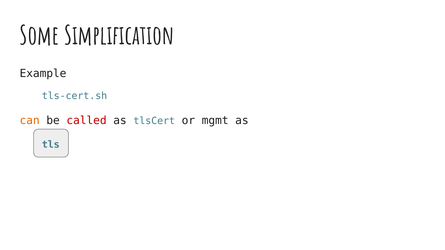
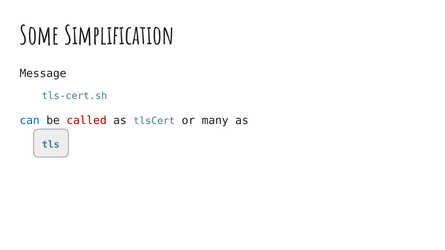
Example: Example -> Message
can colour: orange -> blue
mgmt: mgmt -> many
